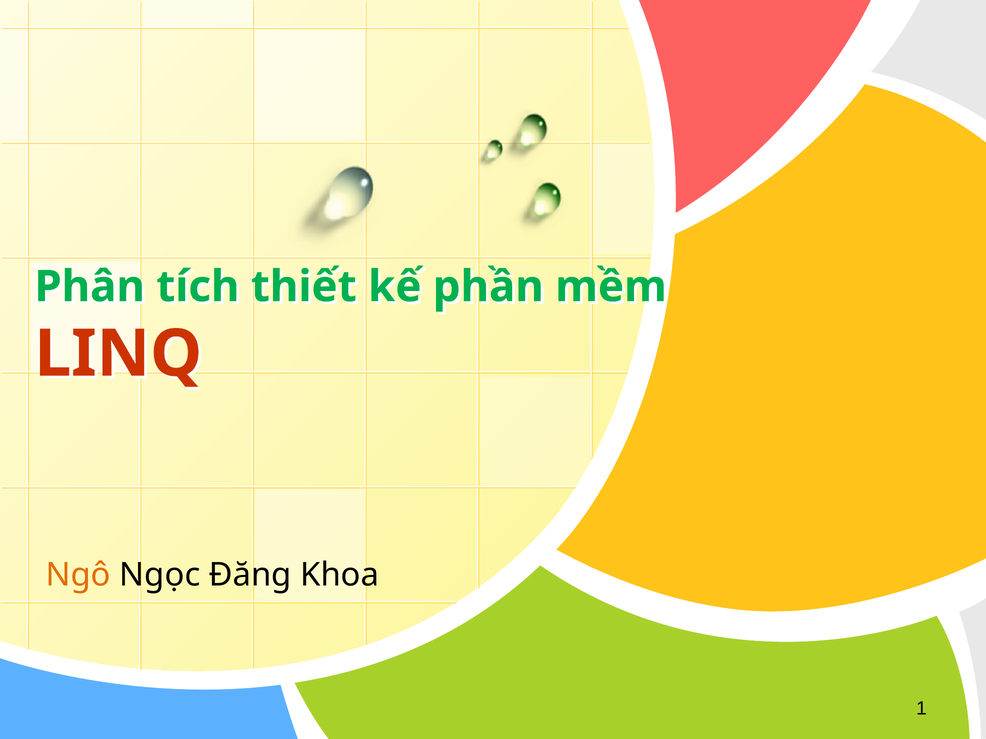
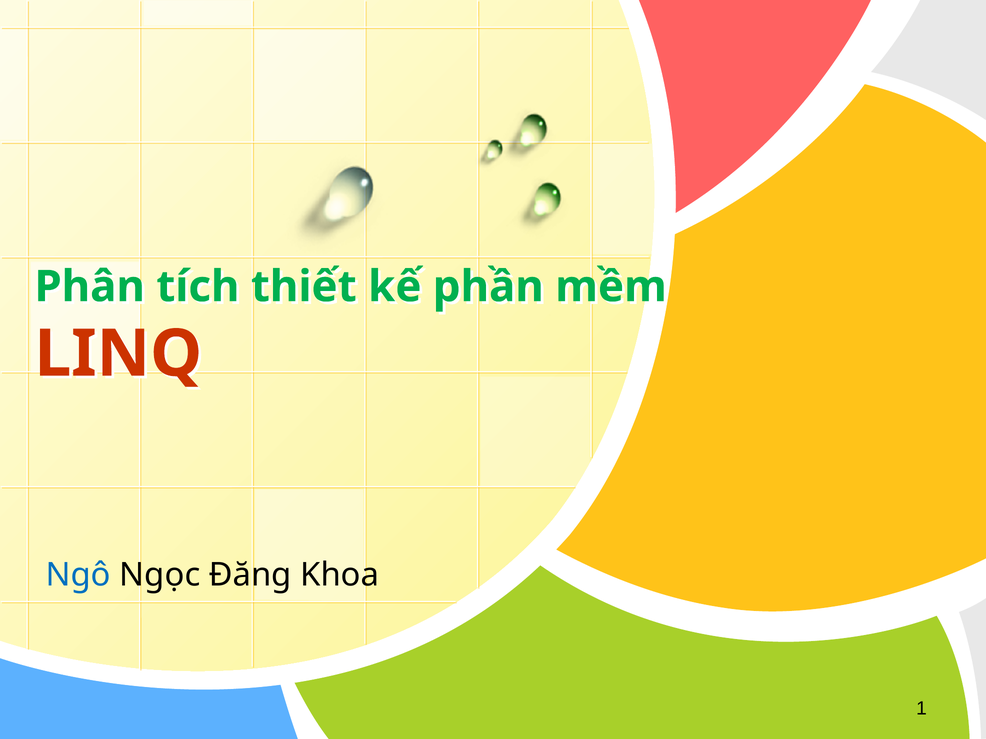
Ngô colour: orange -> blue
